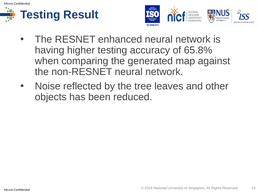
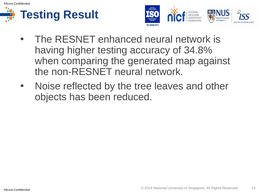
65.8%: 65.8% -> 34.8%
